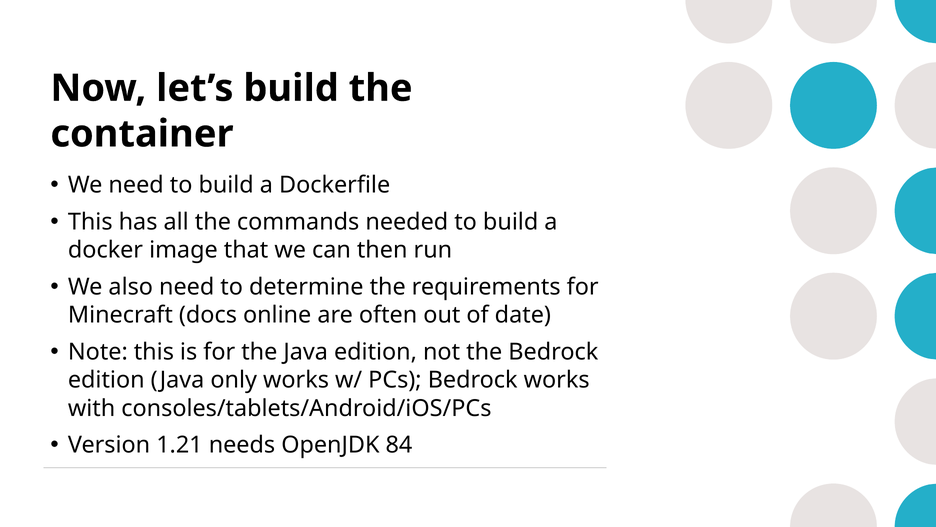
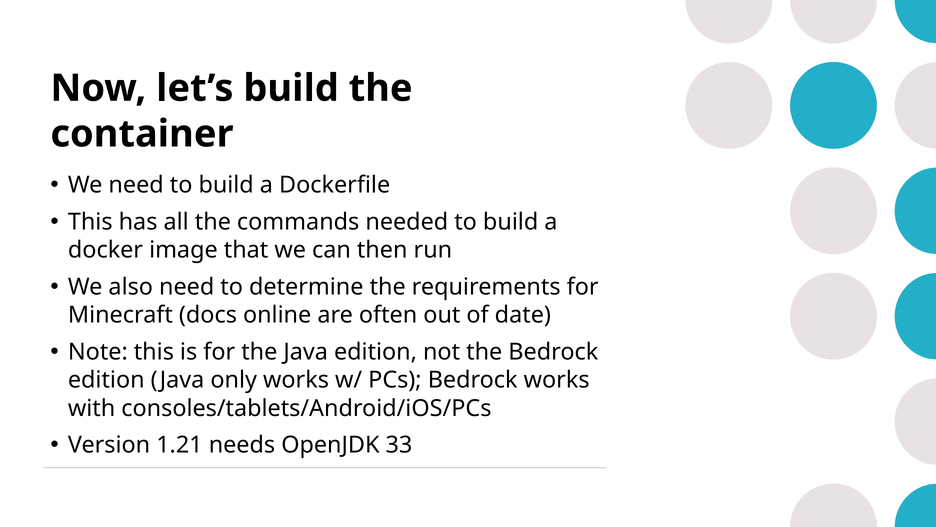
84: 84 -> 33
